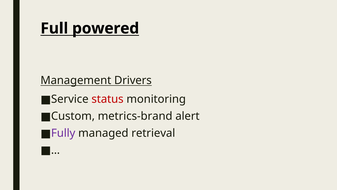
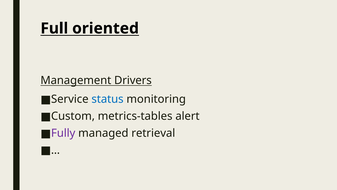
powered: powered -> oriented
status colour: red -> blue
metrics-brand: metrics-brand -> metrics-tables
